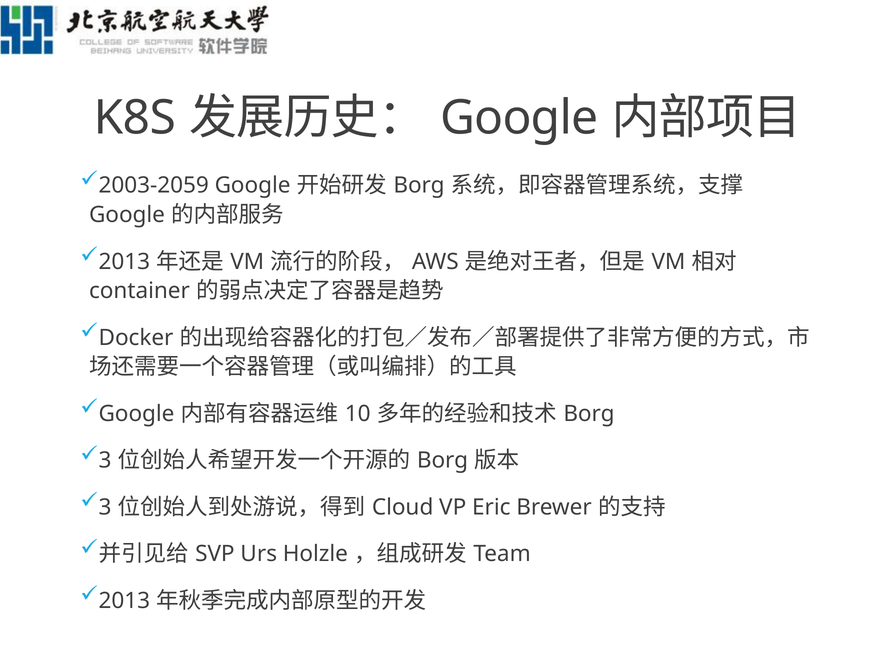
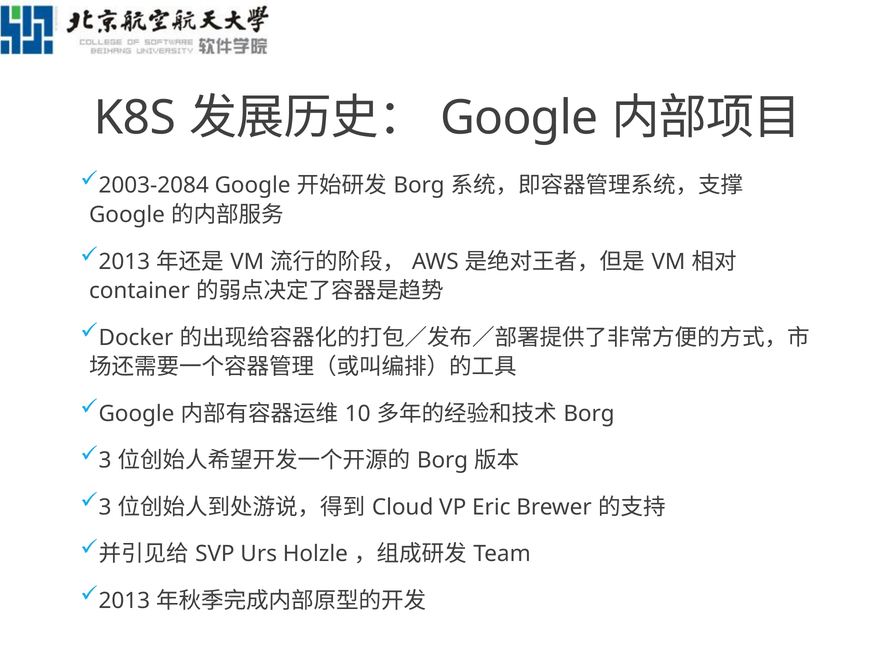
2003-2059: 2003-2059 -> 2003-2084
